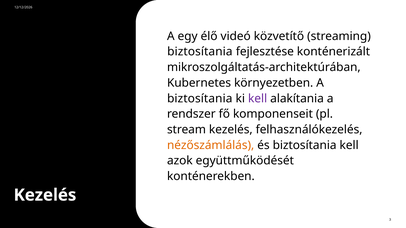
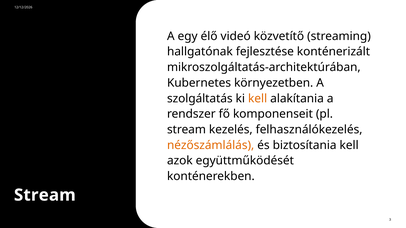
biztosítania at (200, 52): biztosítania -> hallgatónak
biztosítania at (200, 99): biztosítania -> szolgáltatás
kell at (258, 99) colour: purple -> orange
Kezelés at (45, 195): Kezelés -> Stream
